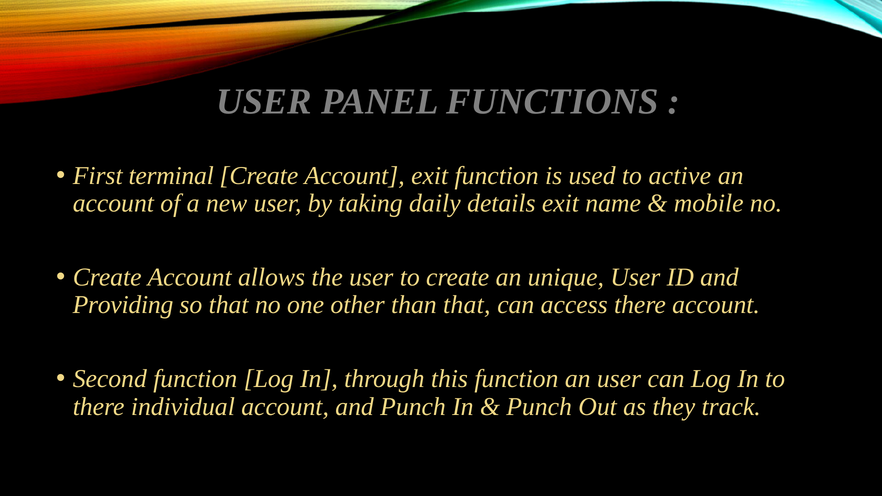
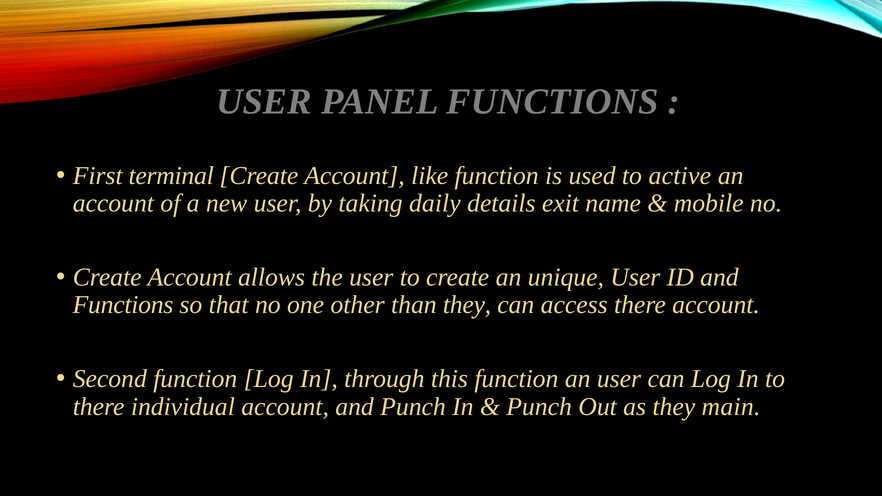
Account exit: exit -> like
Providing at (123, 305): Providing -> Functions
than that: that -> they
track: track -> main
